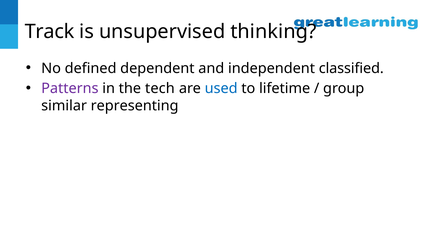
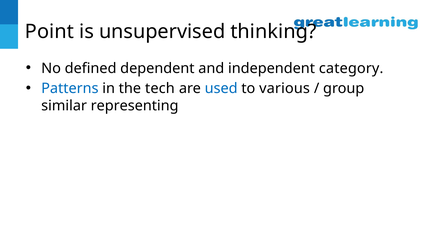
Track: Track -> Point
classified: classified -> category
Patterns colour: purple -> blue
lifetime: lifetime -> various
